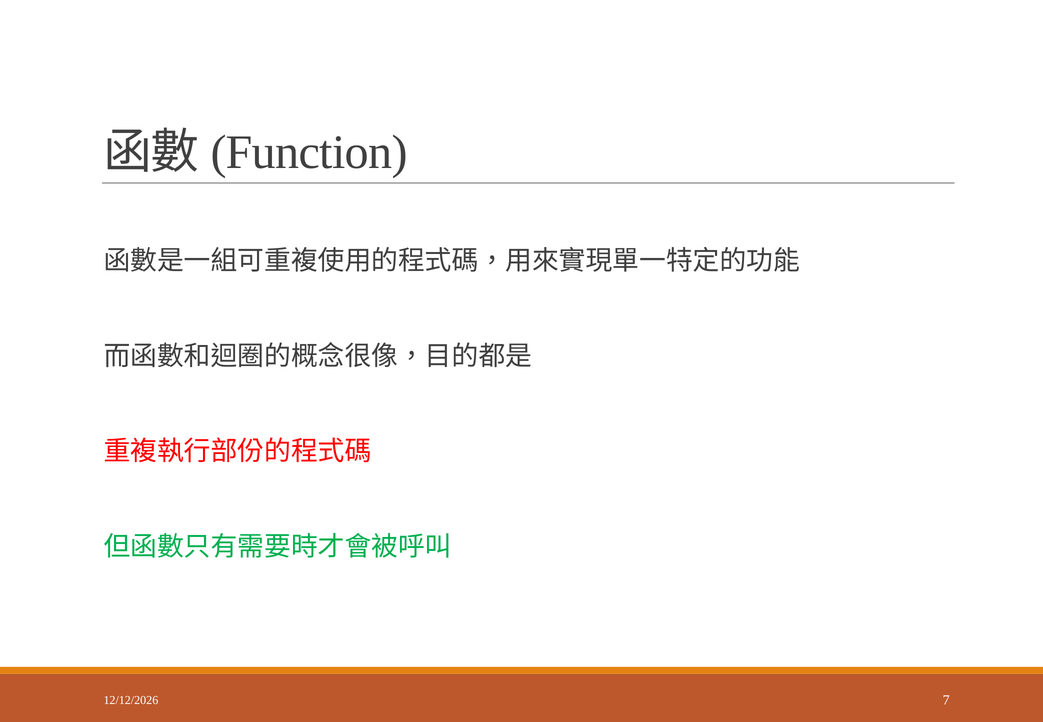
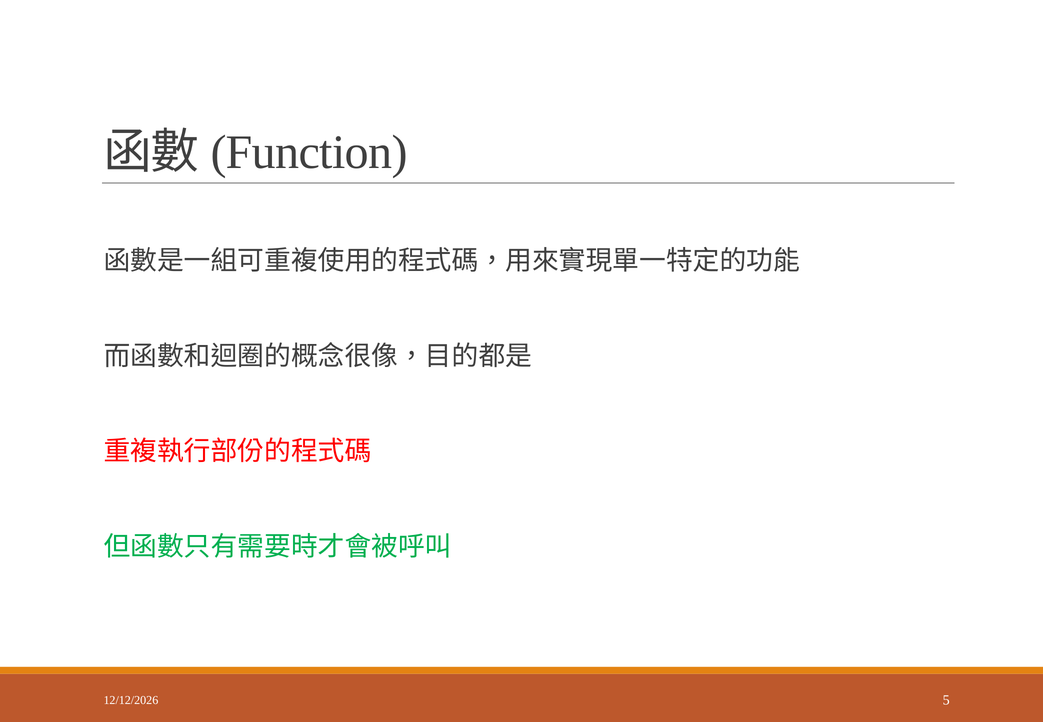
7: 7 -> 5
